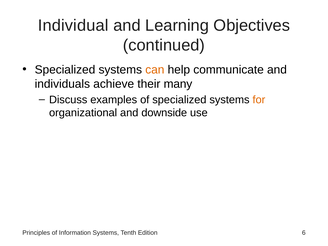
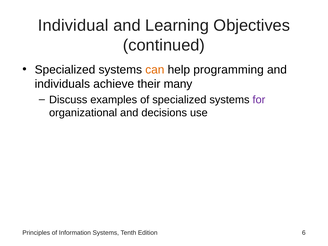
communicate: communicate -> programming
for colour: orange -> purple
downside: downside -> decisions
